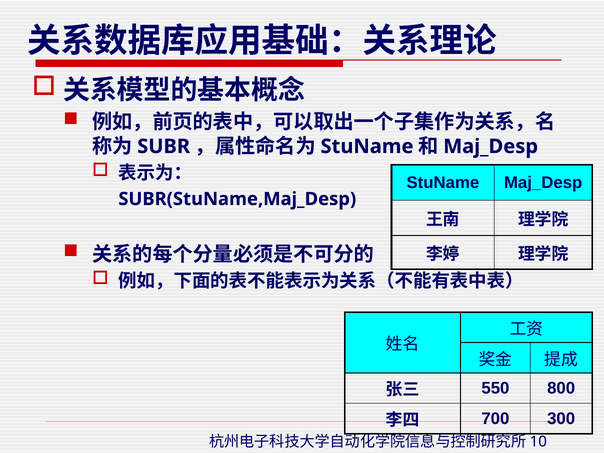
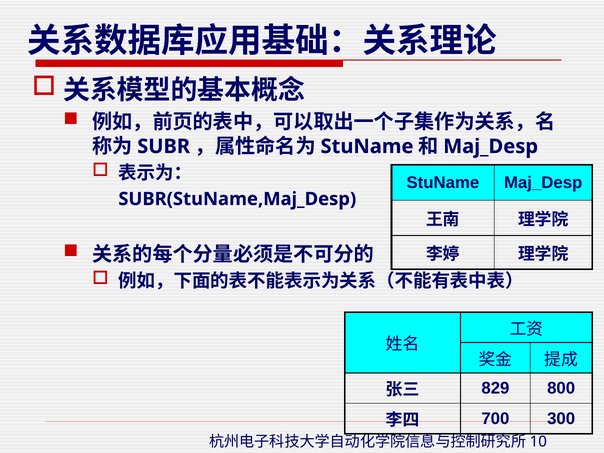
550: 550 -> 829
